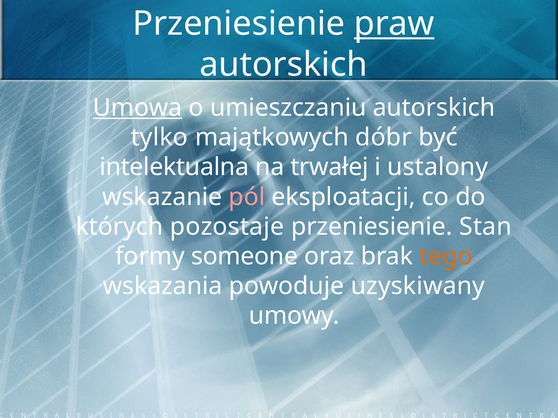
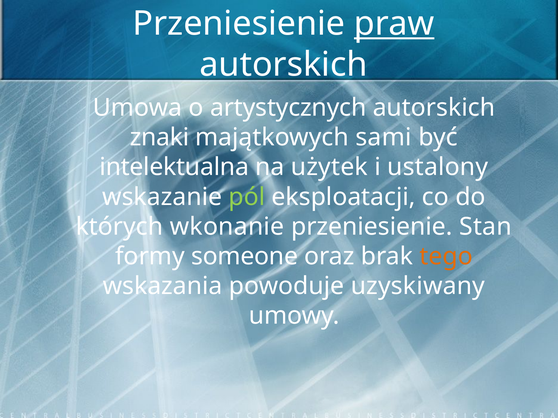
Umowa underline: present -> none
umieszczaniu: umieszczaniu -> artystycznych
tylko: tylko -> znaki
dóbr: dóbr -> sami
trwałej: trwałej -> użytek
pól colour: pink -> light green
pozostaje: pozostaje -> wkonanie
